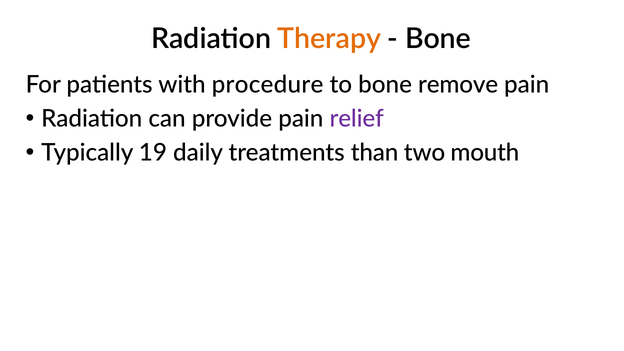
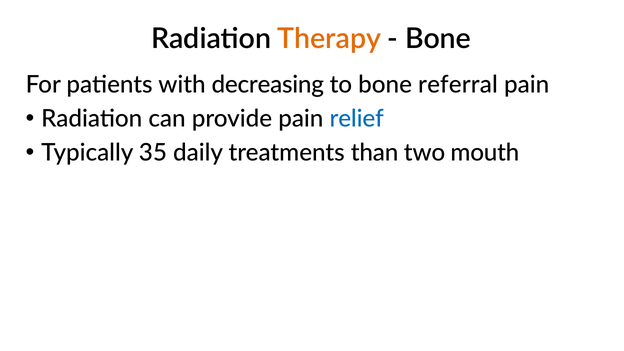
procedure: procedure -> decreasing
remove: remove -> referral
relief colour: purple -> blue
19: 19 -> 35
